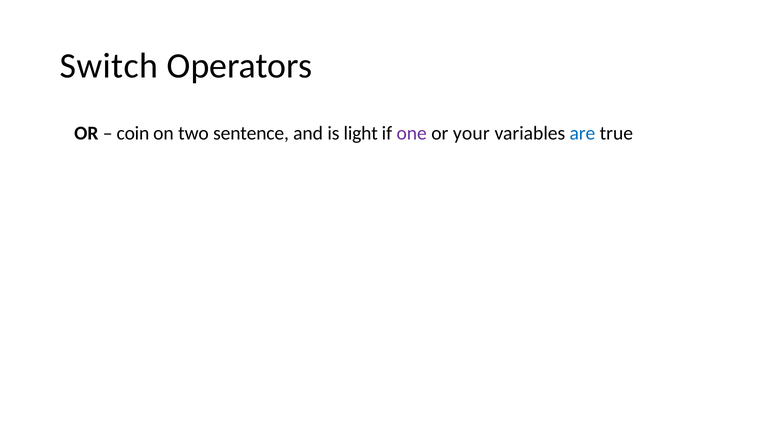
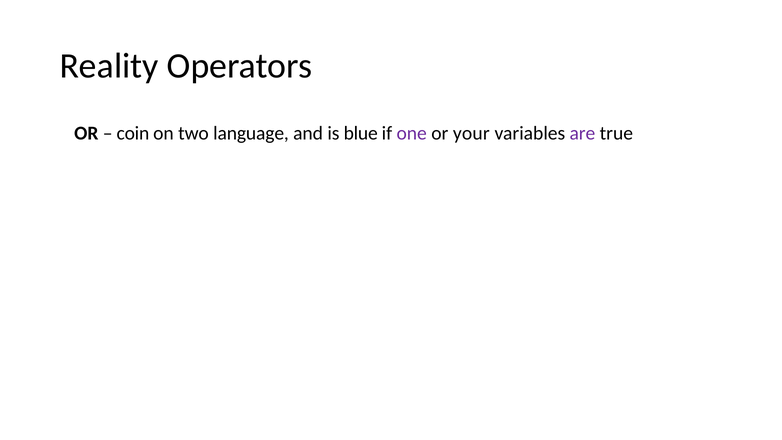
Switch: Switch -> Reality
sentence: sentence -> language
light: light -> blue
are colour: blue -> purple
